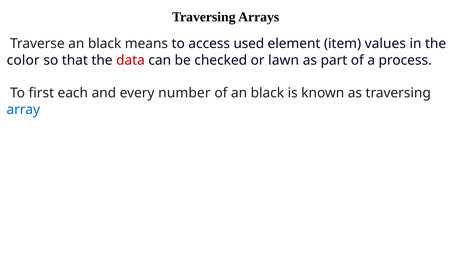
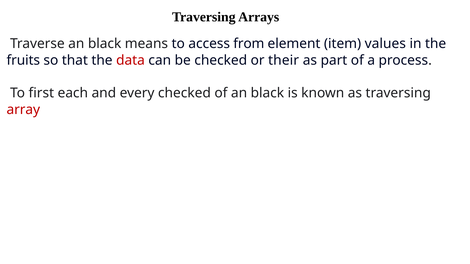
used: used -> from
color: color -> fruits
lawn: lawn -> their
every number: number -> checked
array colour: blue -> red
